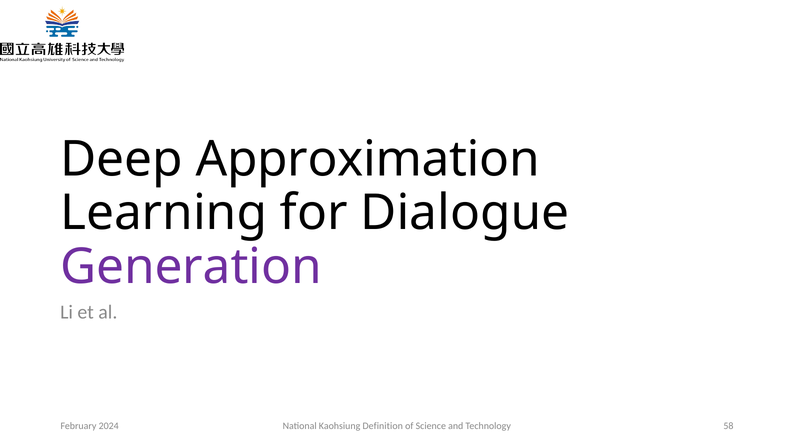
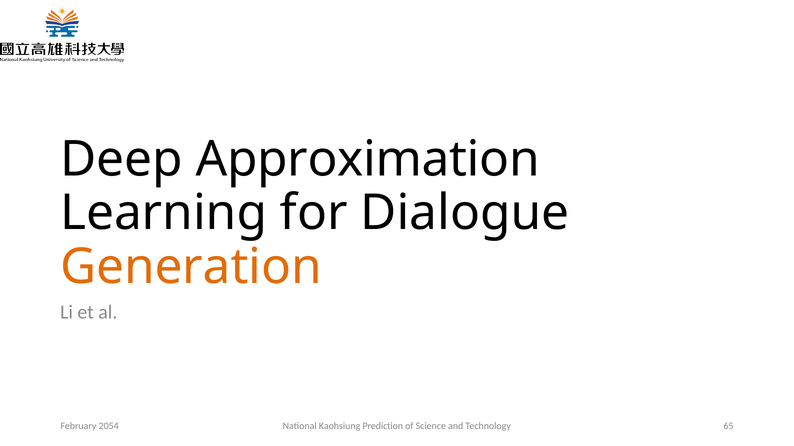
Generation colour: purple -> orange
Definition: Definition -> Prediction
58: 58 -> 65
2024: 2024 -> 2054
